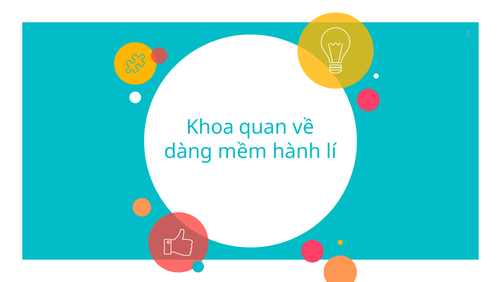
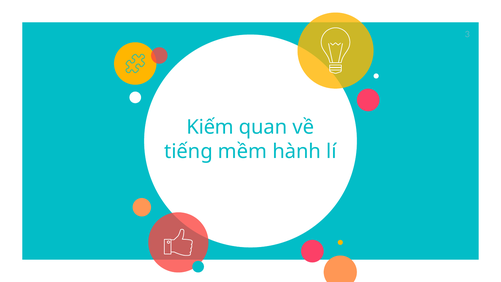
Khoa: Khoa -> Kiếm
dàng: dàng -> tiếng
